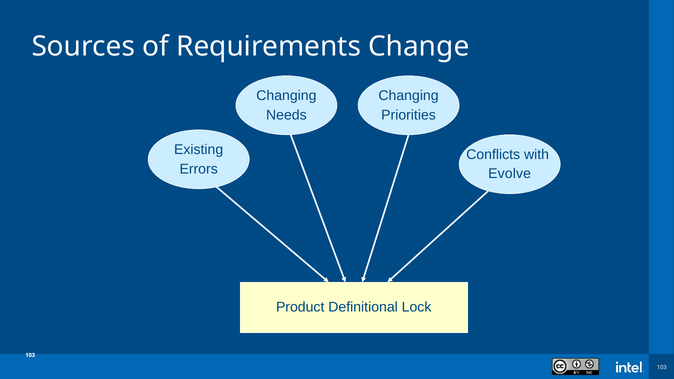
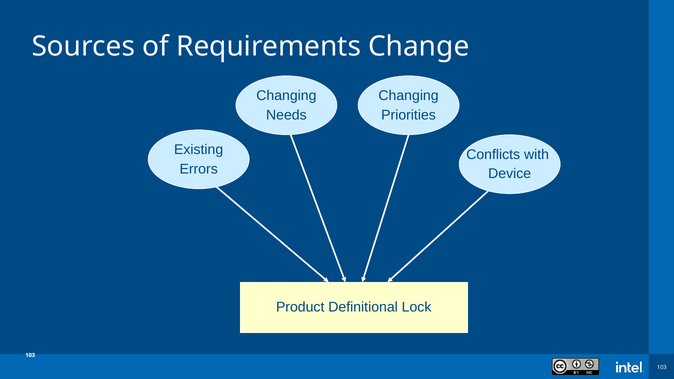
Evolve: Evolve -> Device
